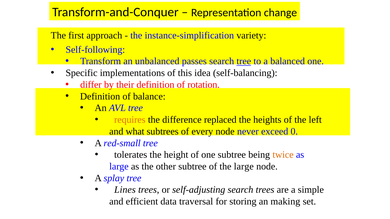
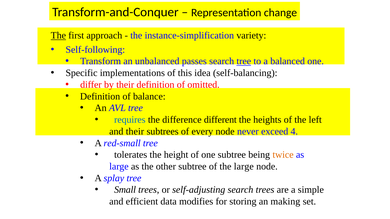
The at (58, 36) underline: none -> present
rotation: rotation -> omitted
requires colour: orange -> blue
replaced: replaced -> different
and what: what -> their
0: 0 -> 4
Lines: Lines -> Small
traversal: traversal -> modifies
